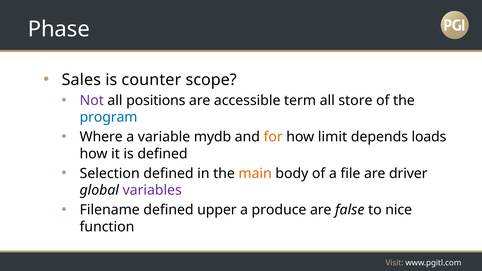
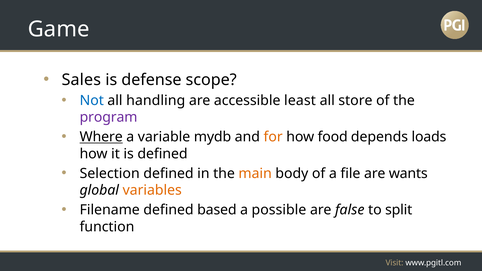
Phase: Phase -> Game
counter: counter -> defense
Not colour: purple -> blue
positions: positions -> handling
term: term -> least
program colour: blue -> purple
Where underline: none -> present
limit: limit -> food
driver: driver -> wants
variables colour: purple -> orange
upper: upper -> based
produce: produce -> possible
nice: nice -> split
